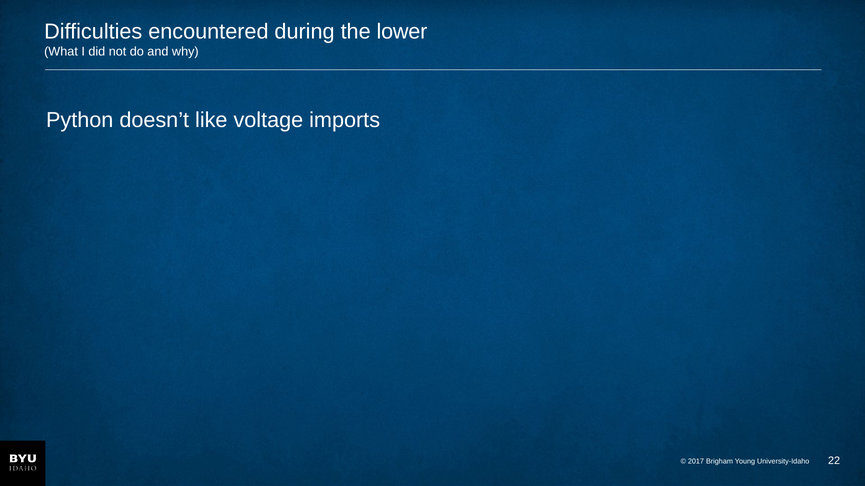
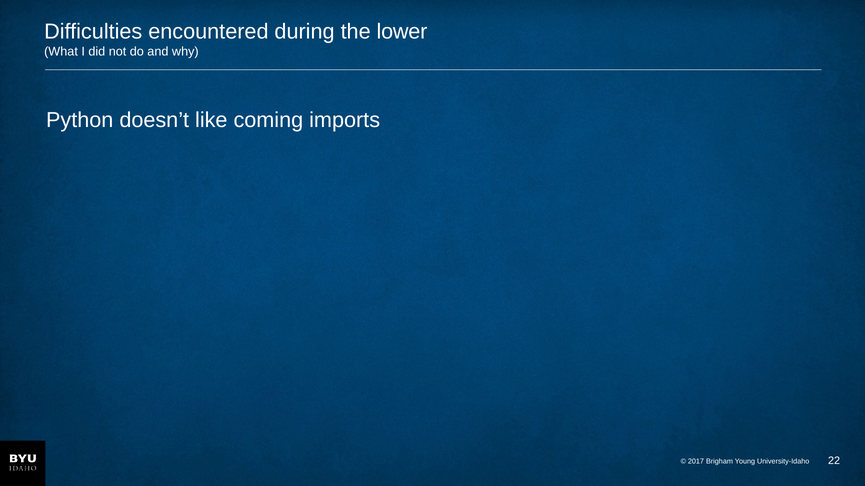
voltage: voltage -> coming
